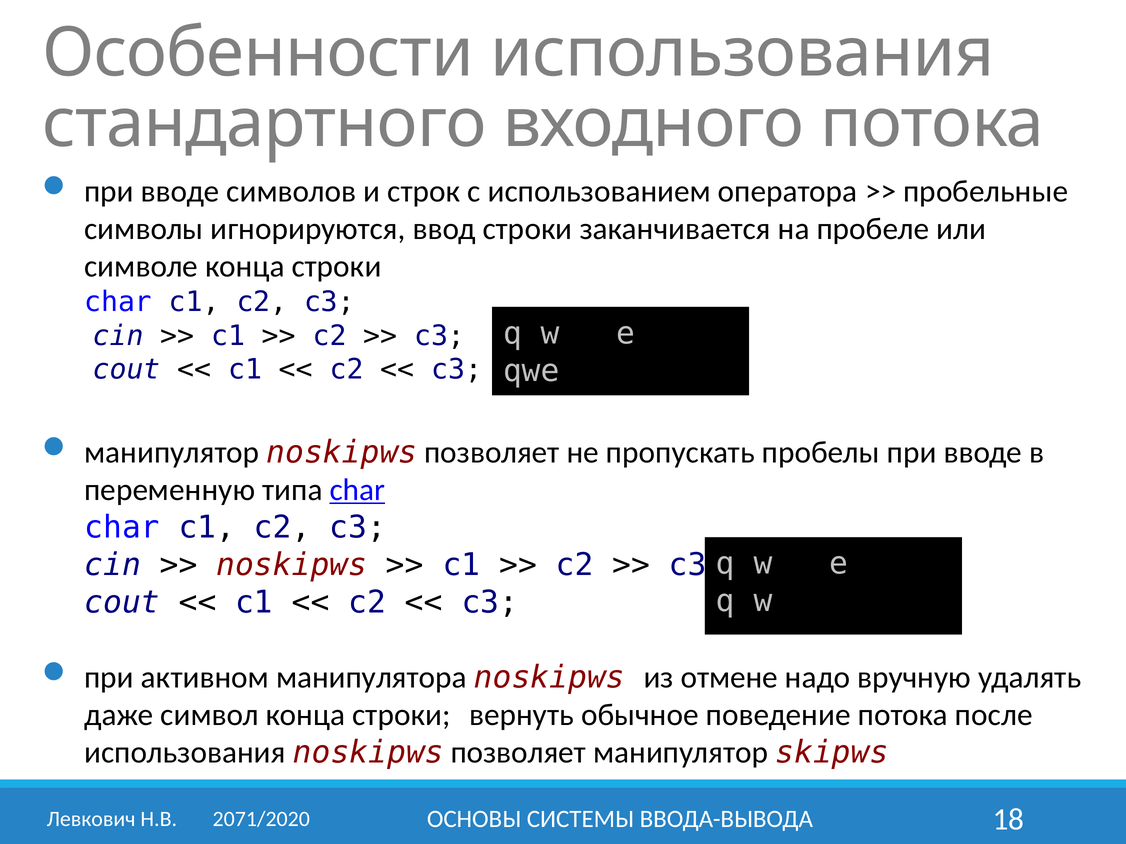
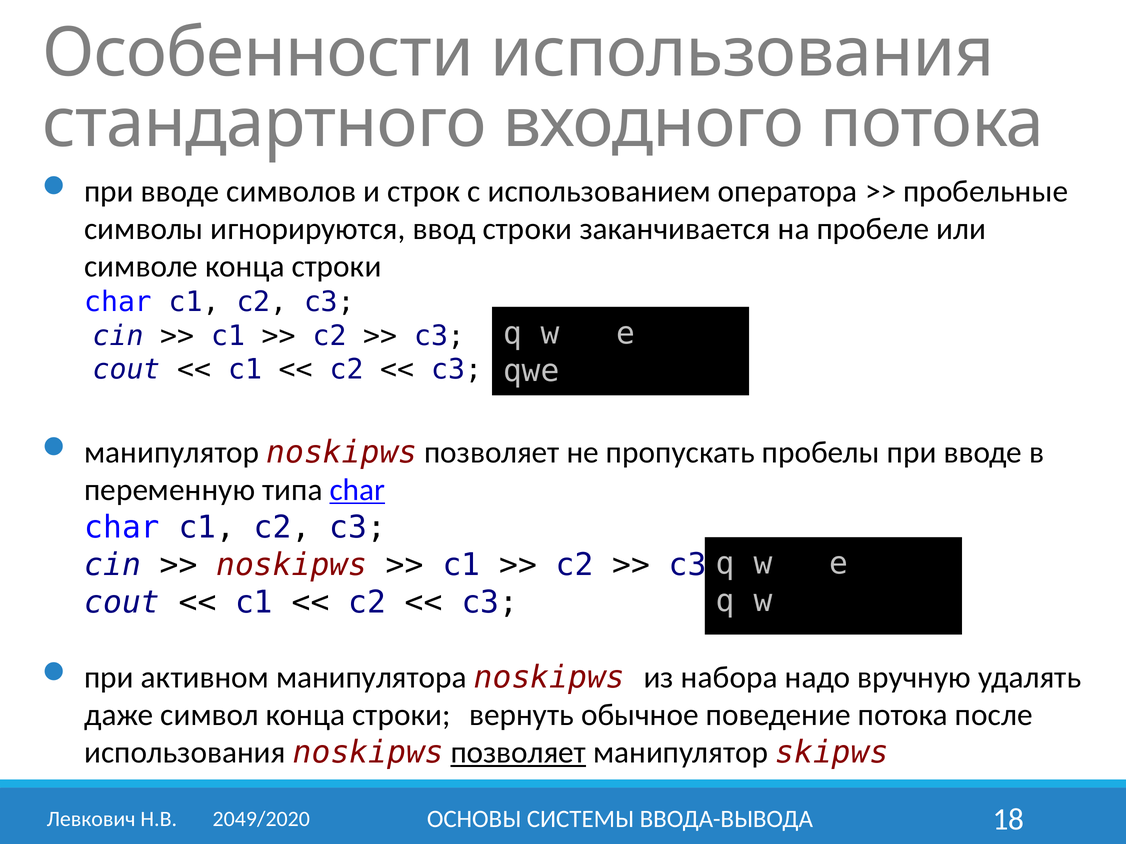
отмене: отмене -> набора
позволяет at (518, 753) underline: none -> present
2071/2020: 2071/2020 -> 2049/2020
